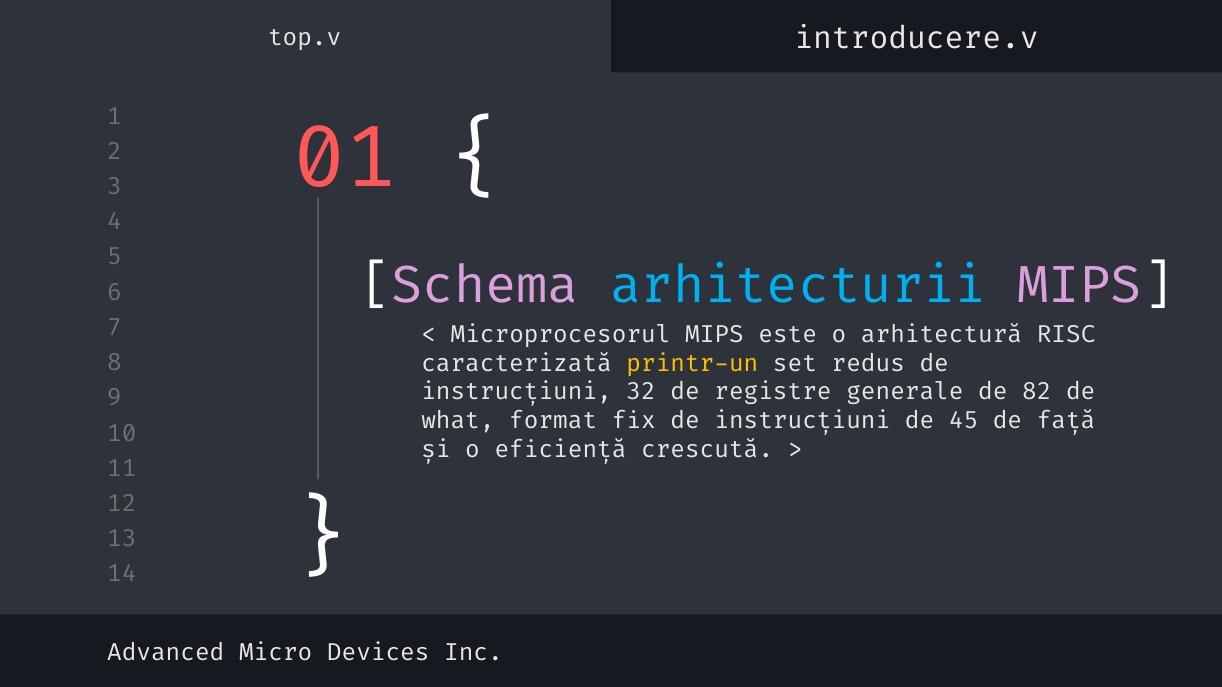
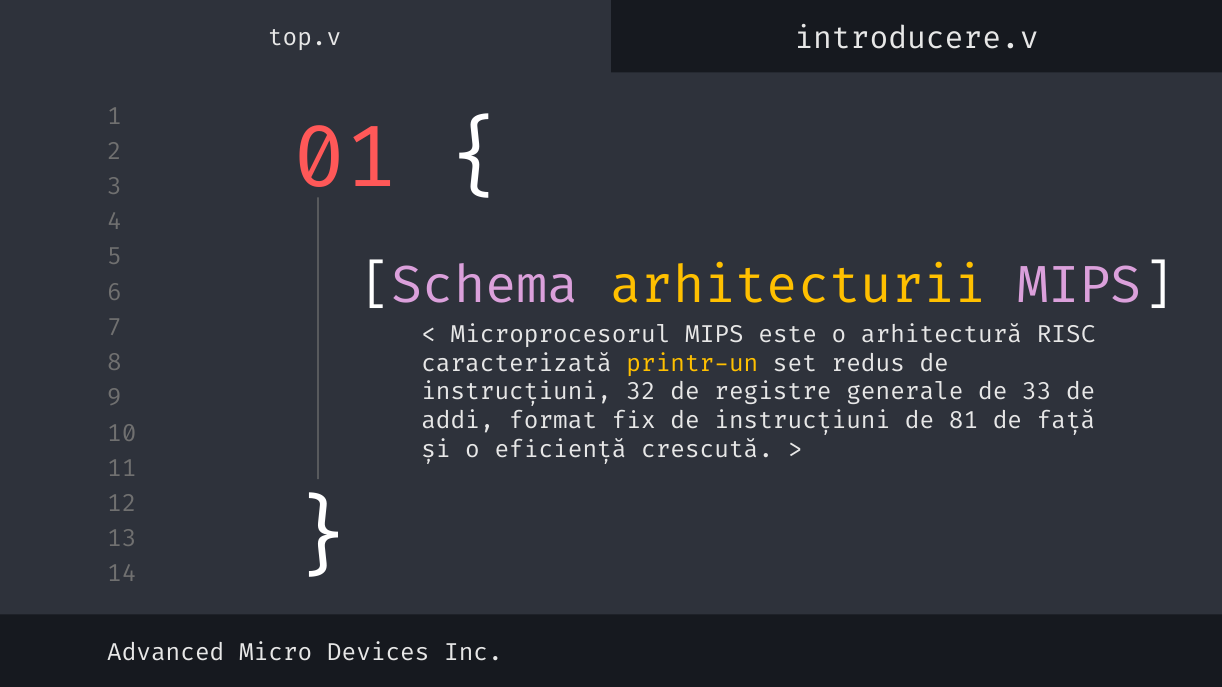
arhitecturii colour: light blue -> yellow
82: 82 -> 33
what: what -> addi
45: 45 -> 81
